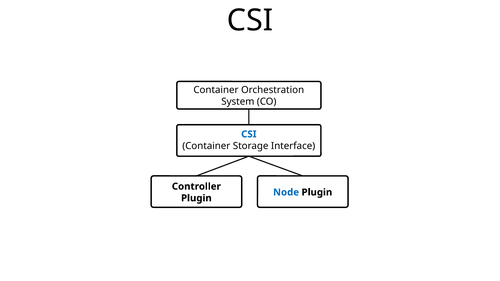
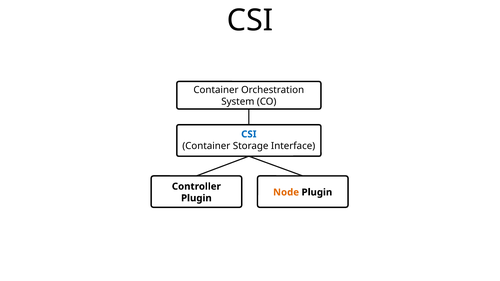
Node colour: blue -> orange
